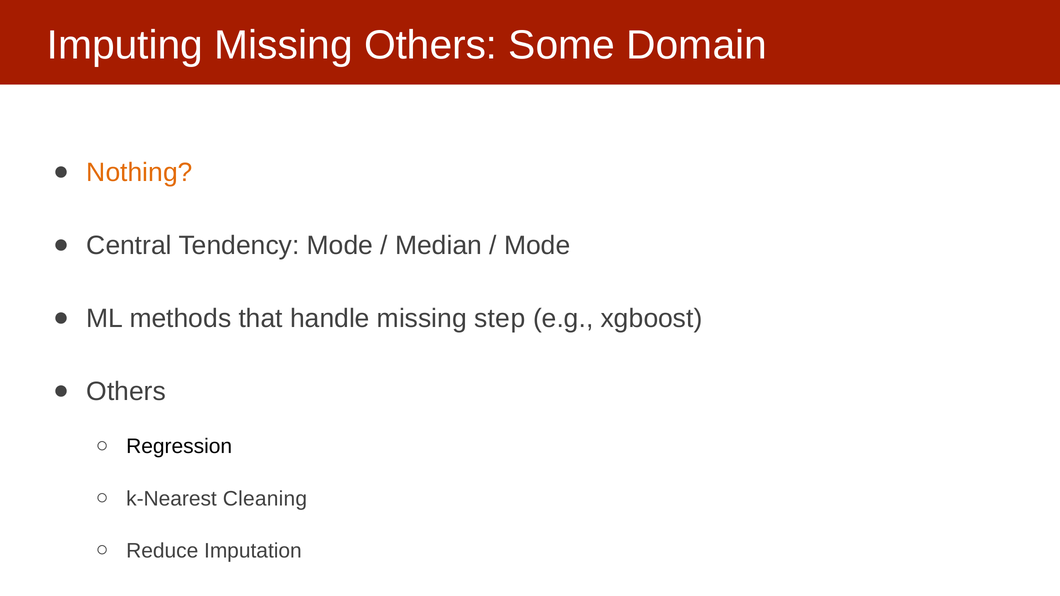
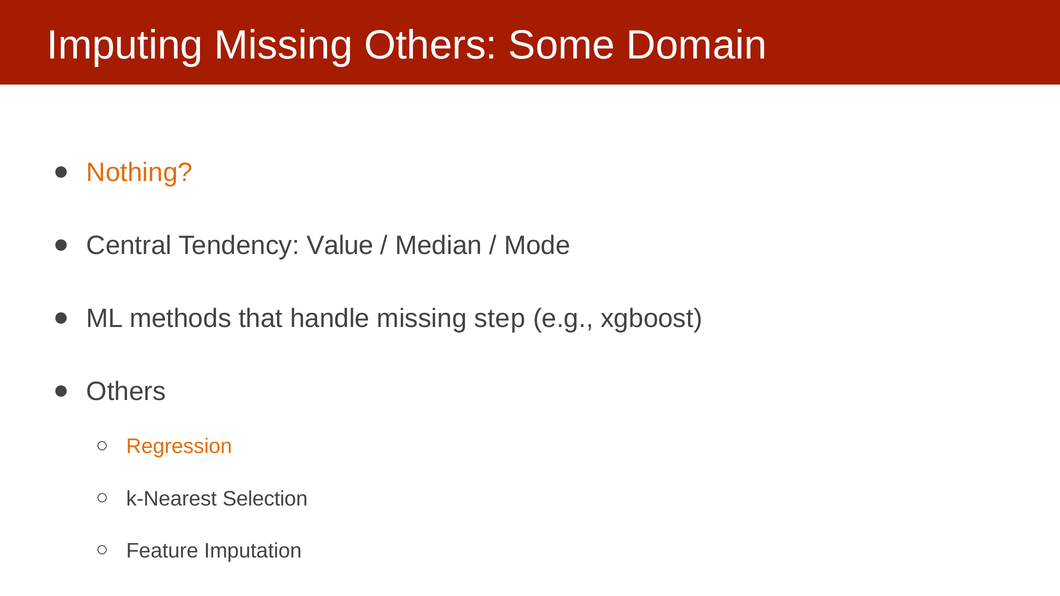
Tendency Mode: Mode -> Value
Regression colour: black -> orange
Cleaning: Cleaning -> Selection
Reduce: Reduce -> Feature
